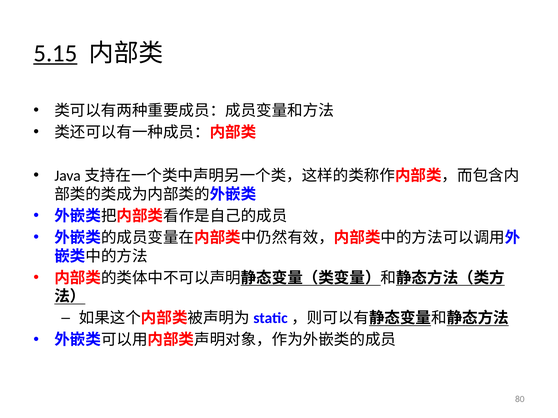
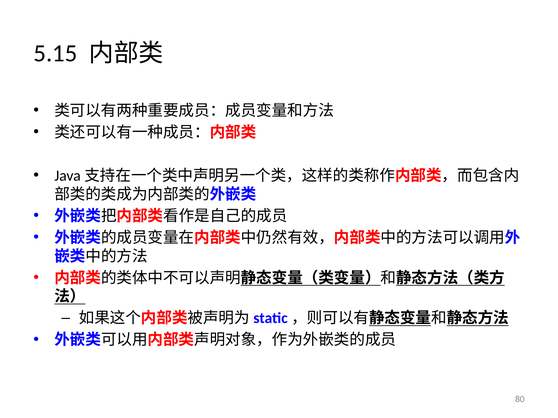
5.15 underline: present -> none
